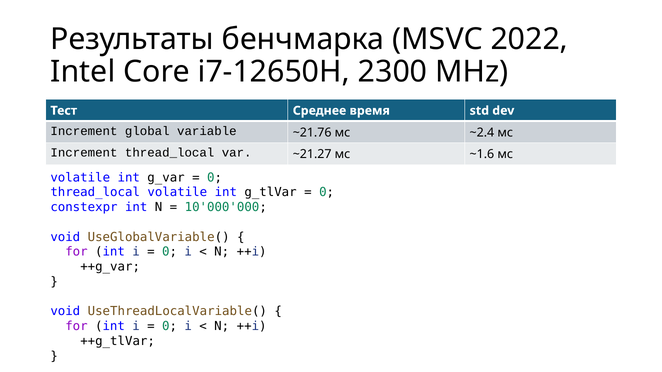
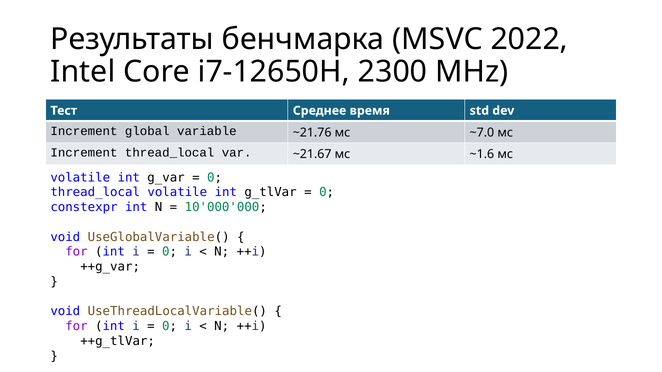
~2.4: ~2.4 -> ~7.0
~21.27: ~21.27 -> ~21.67
